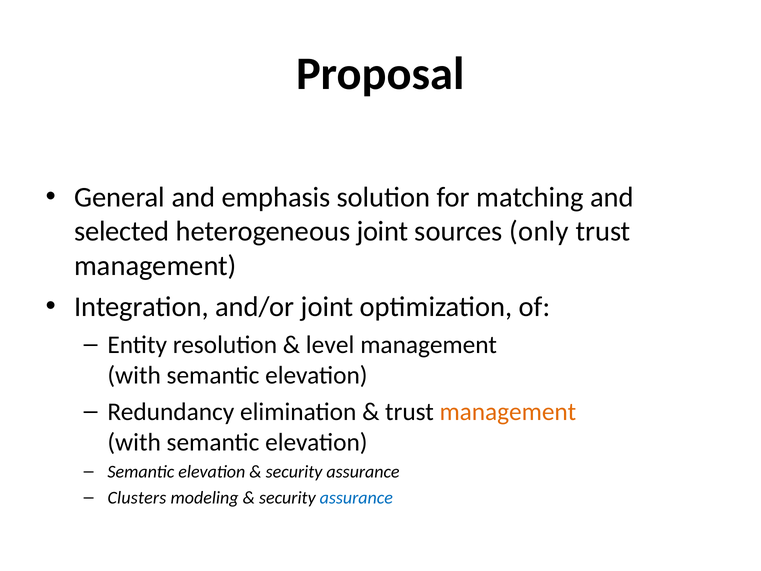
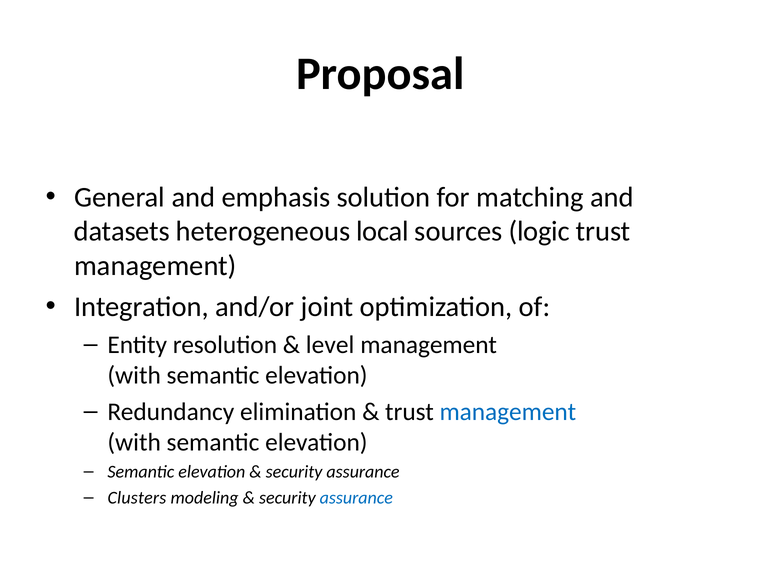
selected: selected -> datasets
heterogeneous joint: joint -> local
only: only -> logic
management at (508, 412) colour: orange -> blue
